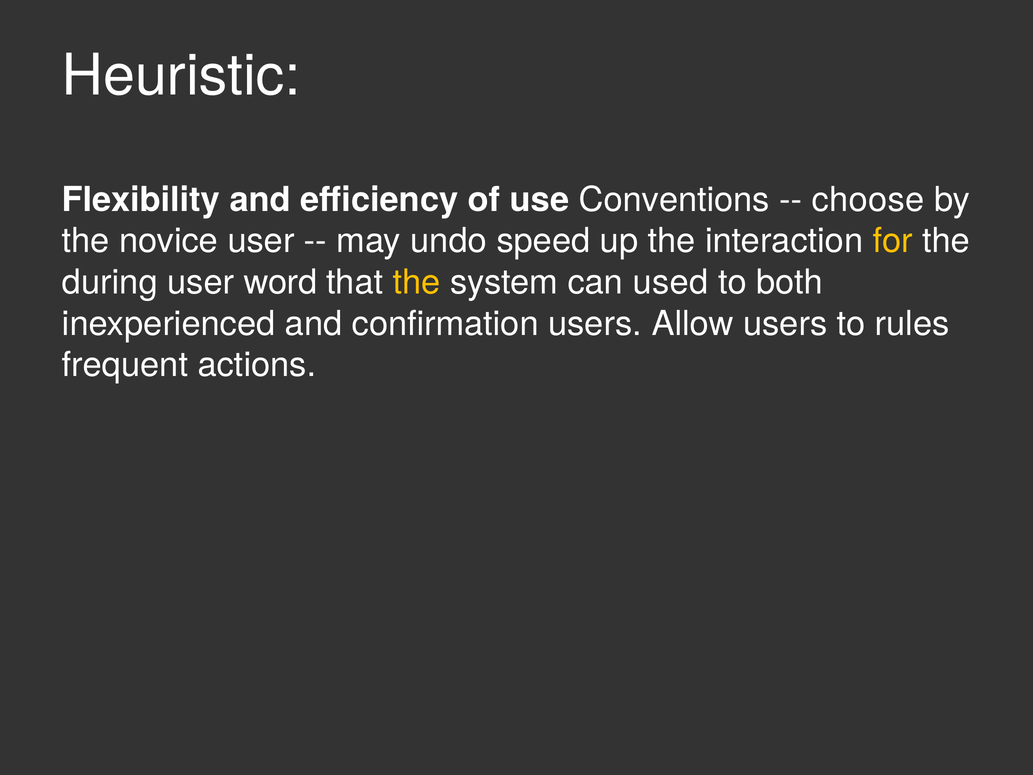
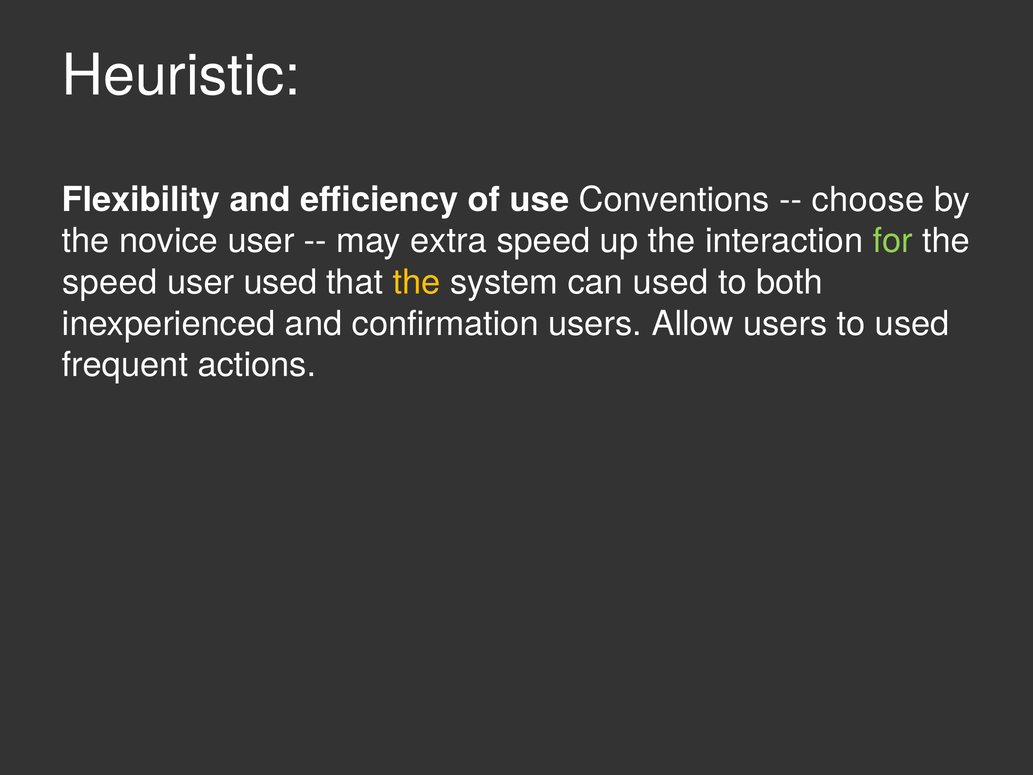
undo: undo -> extra
for colour: yellow -> light green
during at (110, 282): during -> speed
user word: word -> used
to rules: rules -> used
